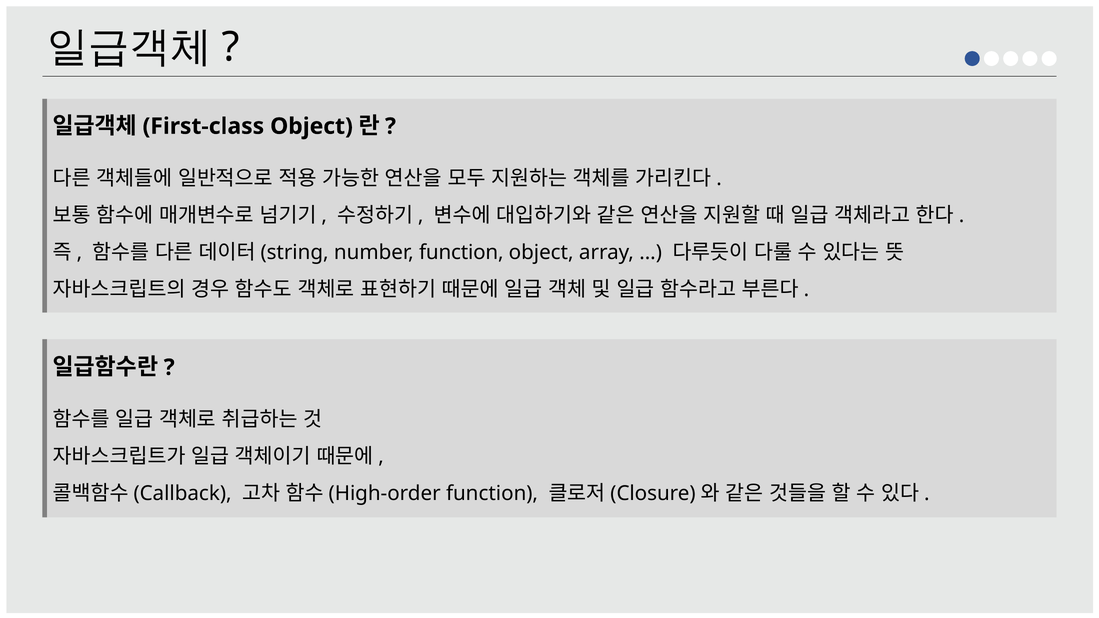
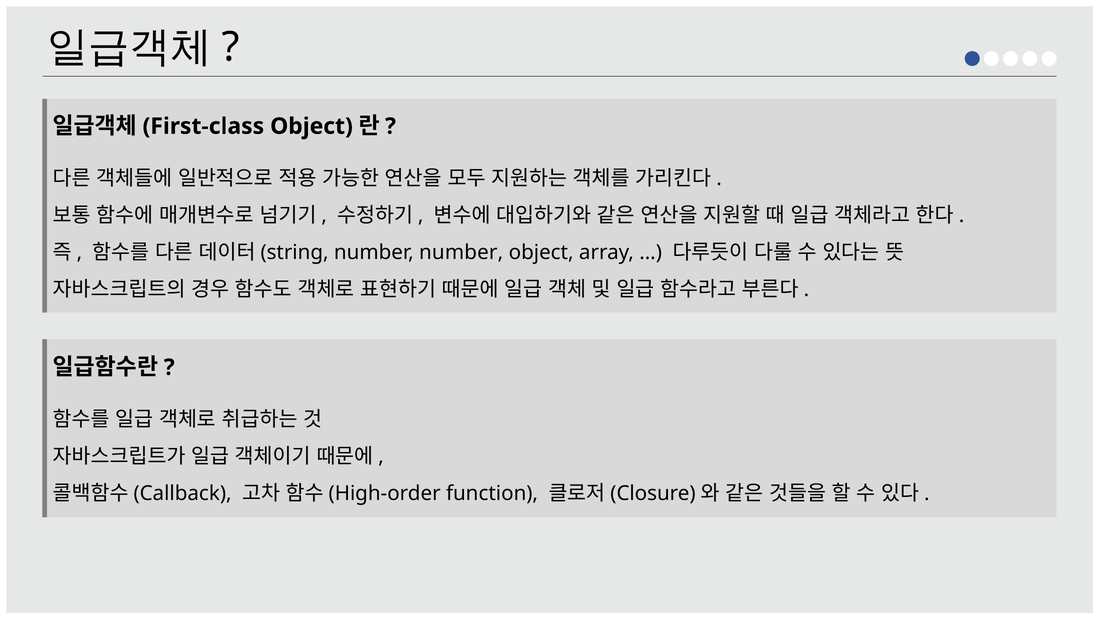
number function: function -> number
